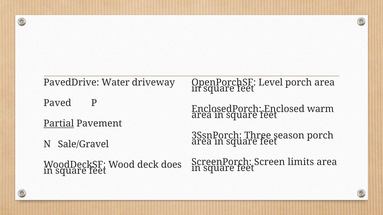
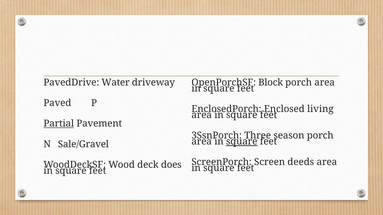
Level: Level -> Block
warm: warm -> living
square at (242, 142) underline: none -> present
limits: limits -> deeds
